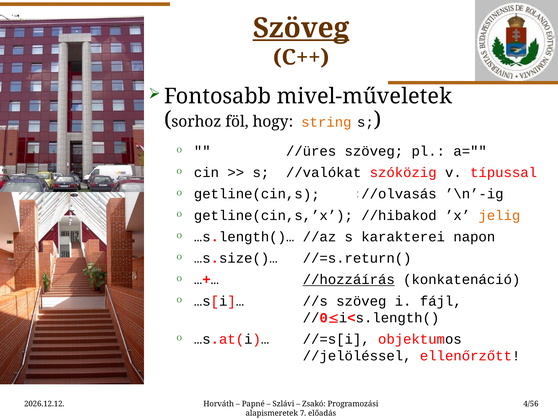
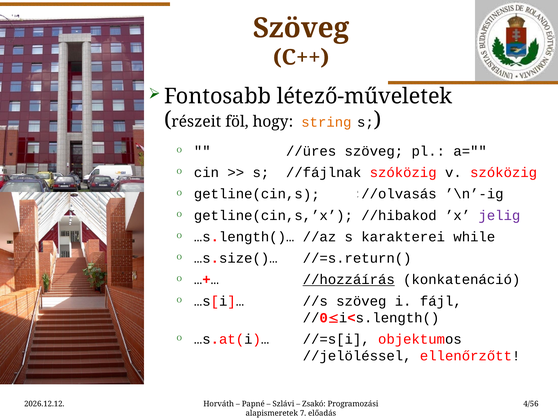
Szöveg at (301, 28) underline: present -> none
mivel-műveletek: mivel-műveletek -> létező-műveletek
sorhoz: sorhoz -> részeit
//valókat: //valókat -> //fájlnak
v típussal: típussal -> szóközig
jelig colour: orange -> purple
napon: napon -> while
